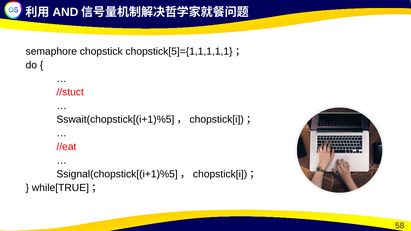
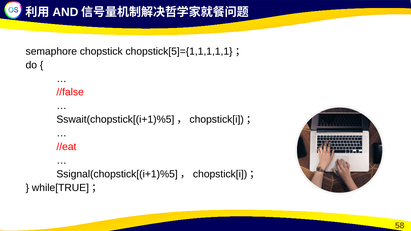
//stuct: //stuct -> //false
